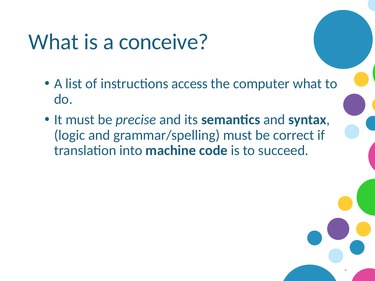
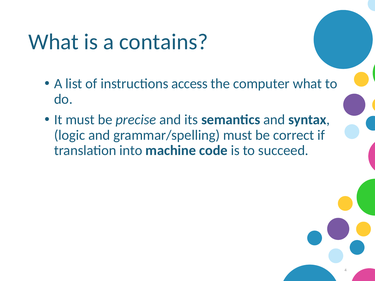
conceive: conceive -> contains
